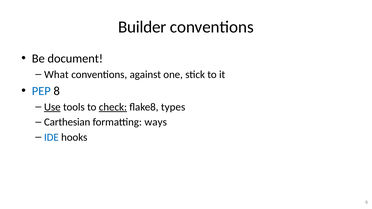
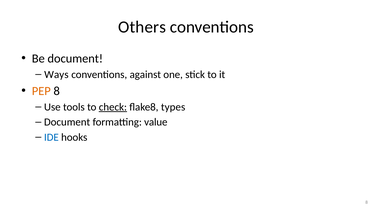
Builder: Builder -> Others
What: What -> Ways
PEP colour: blue -> orange
Use underline: present -> none
Carthesian at (67, 122): Carthesian -> Document
ways: ways -> value
